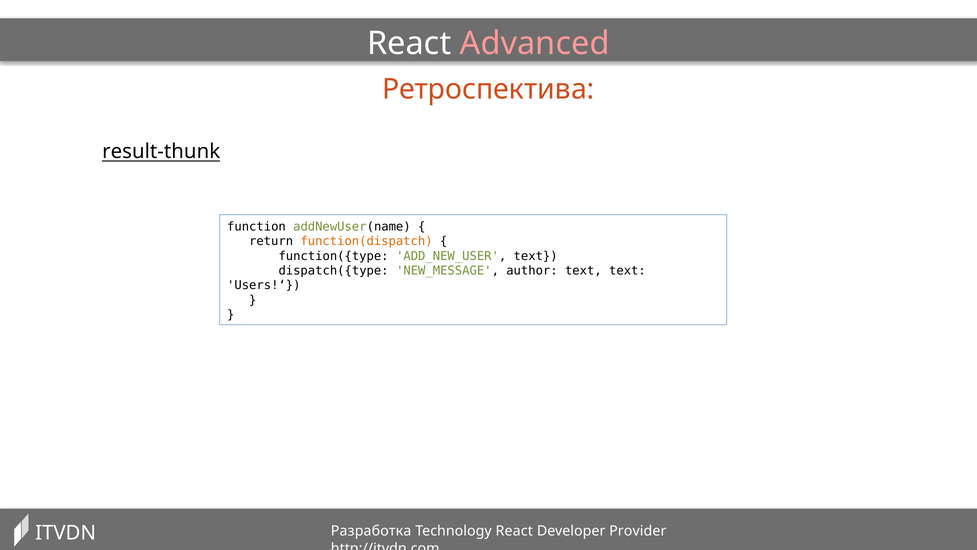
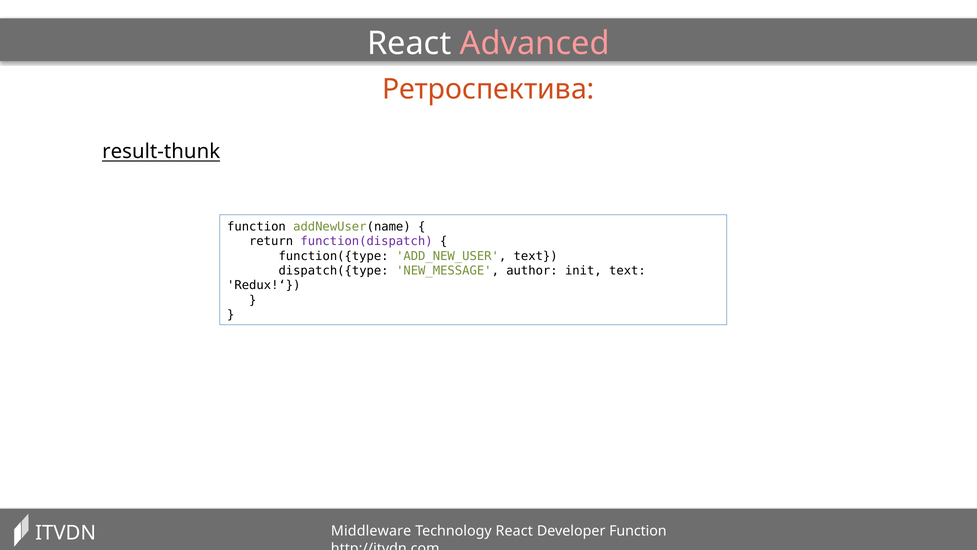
function(dispatch colour: orange -> purple
author text: text -> init
Users!‘: Users!‘ -> Redux!‘
Разработка: Разработка -> Middleware
Developer Provider: Provider -> Function
